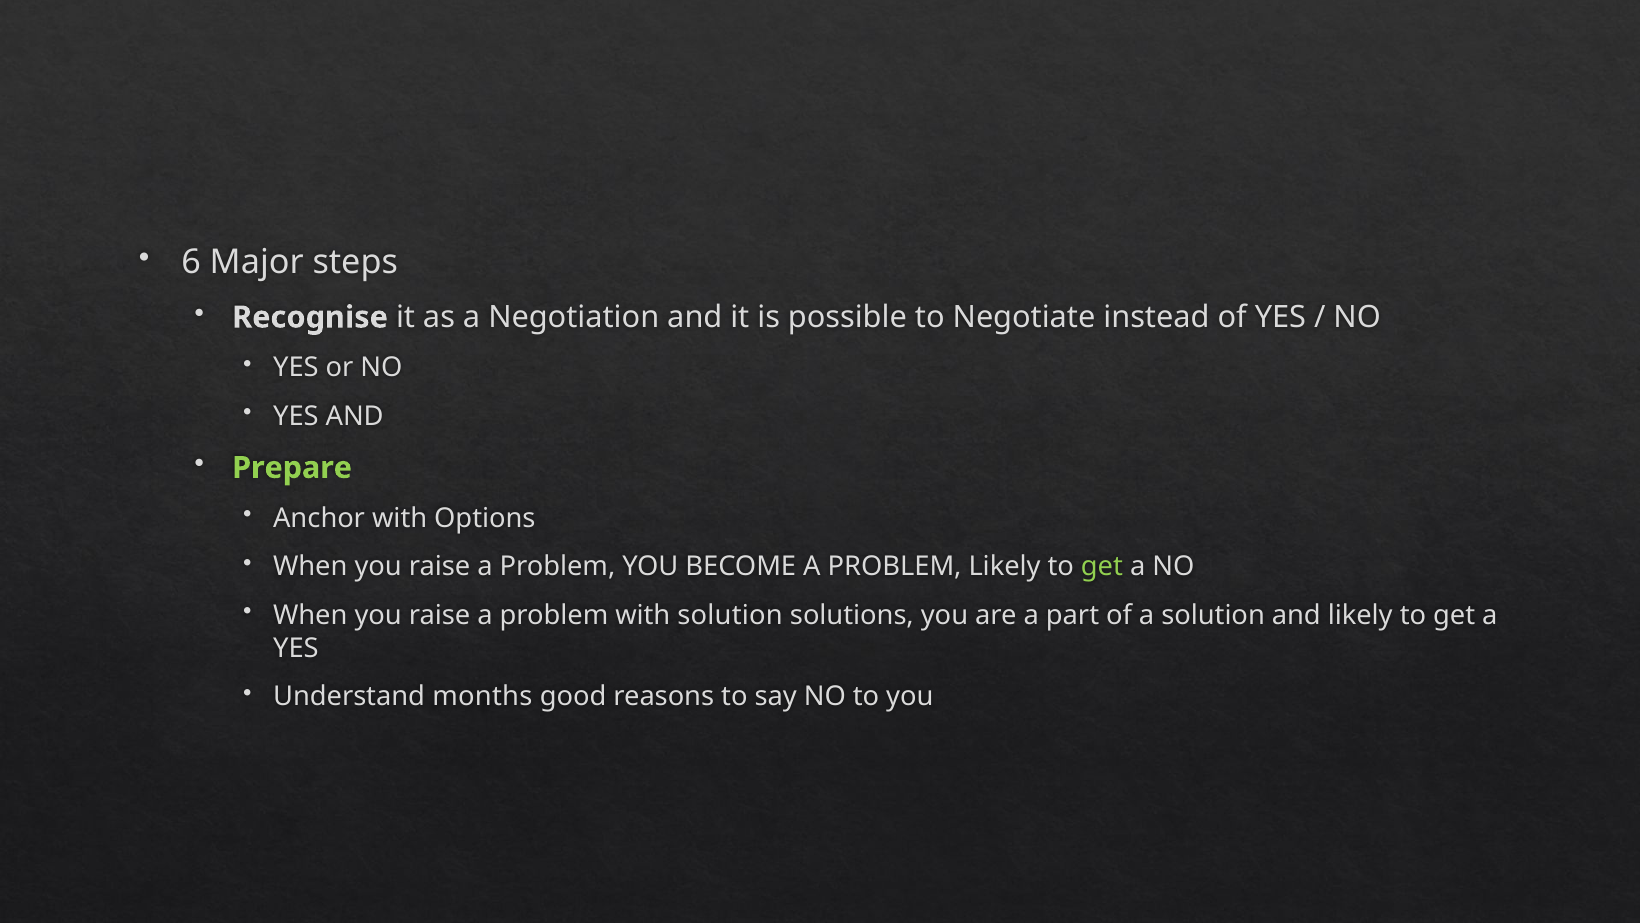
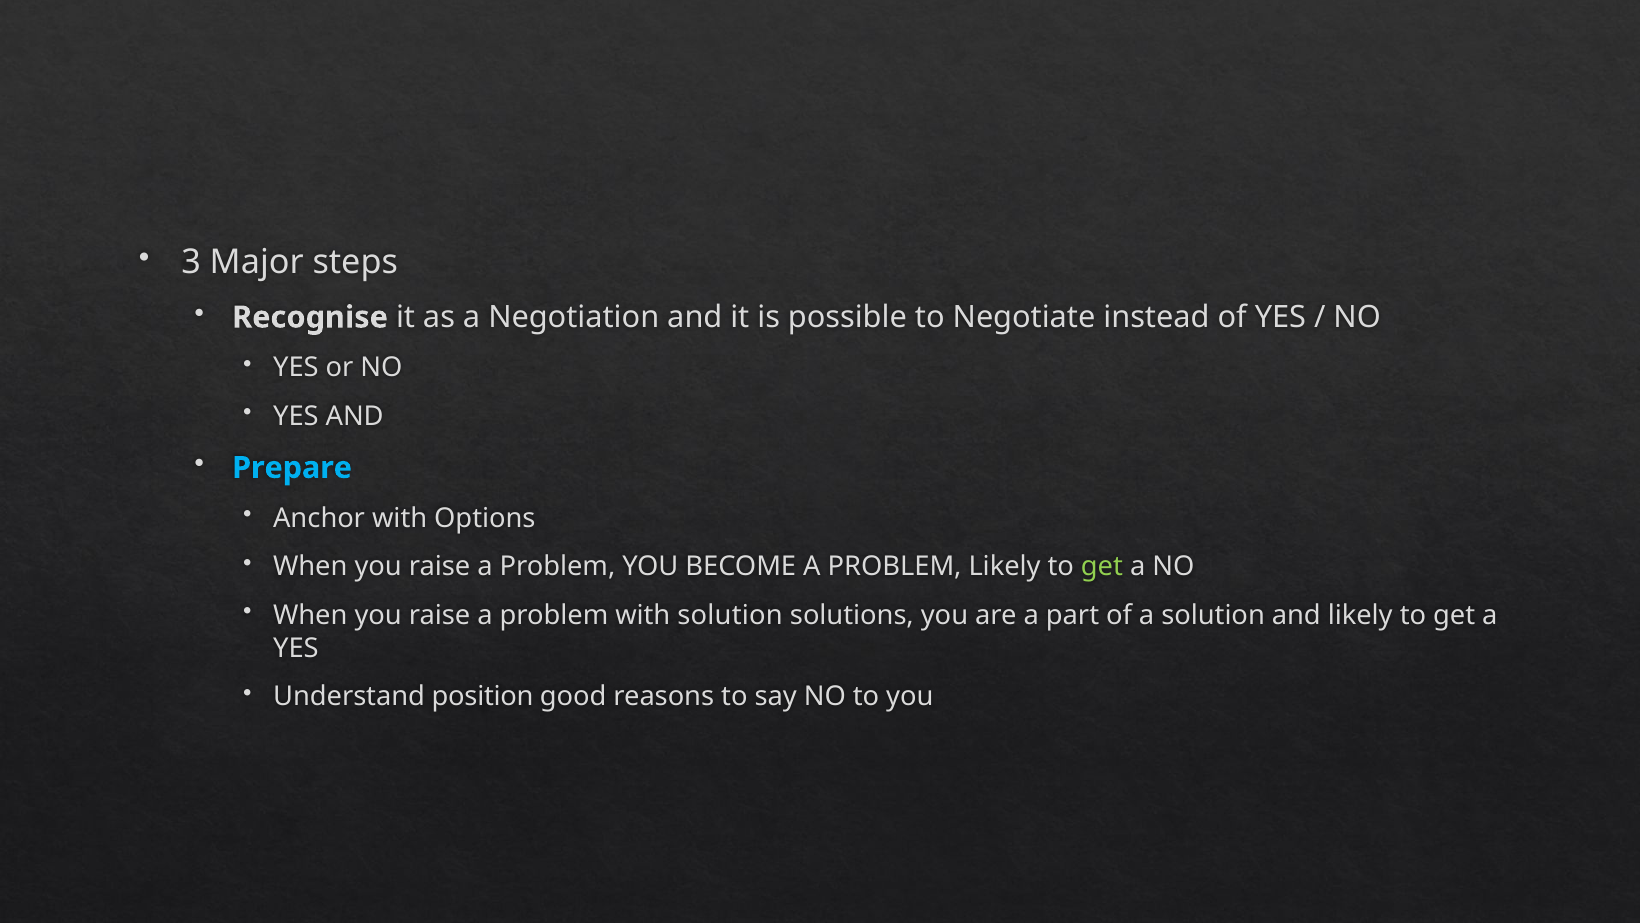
6: 6 -> 3
Prepare colour: light green -> light blue
months: months -> position
